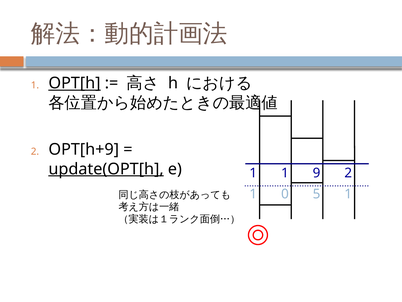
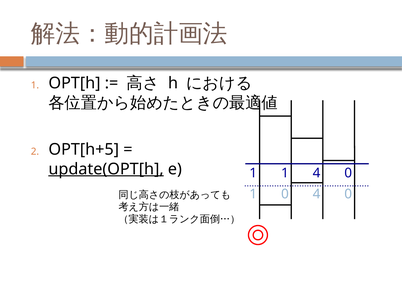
OPT[h underline: present -> none
OPT[h+9: OPT[h+9 -> OPT[h+5
2 at (348, 173): 2 -> 0
1 9: 9 -> 4
0 5: 5 -> 4
1 at (348, 194): 1 -> 0
